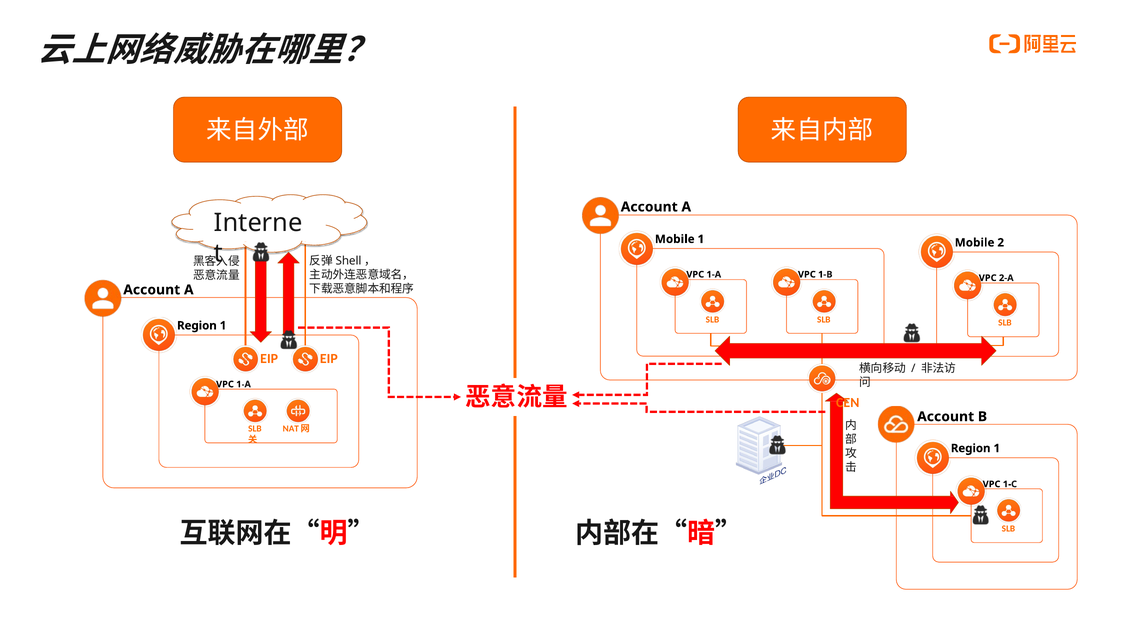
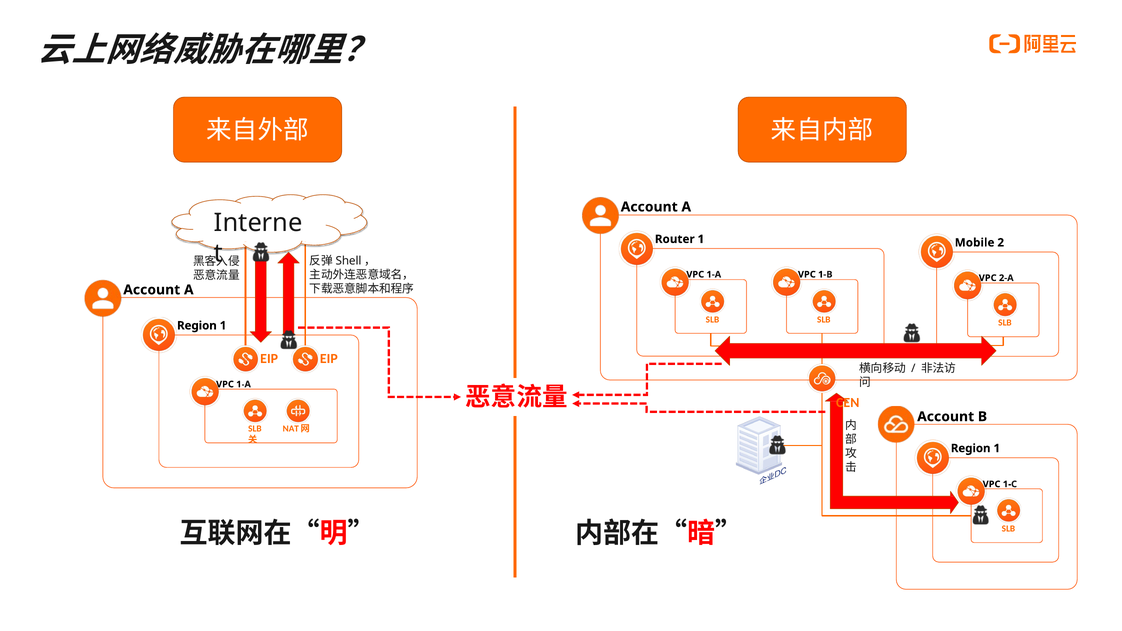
Mobile at (675, 239): Mobile -> Router
